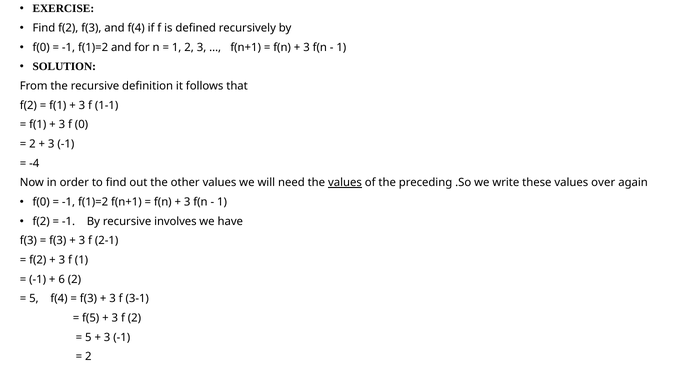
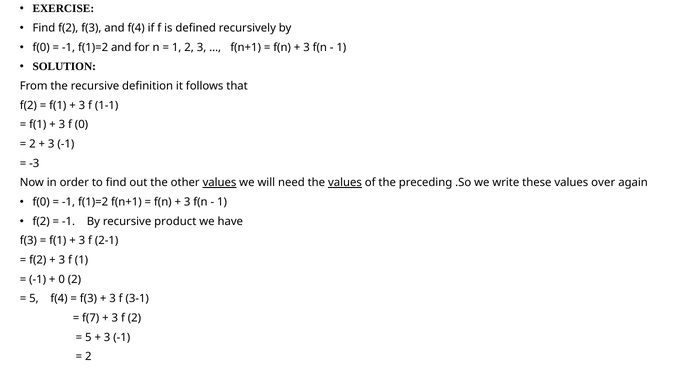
-4: -4 -> -3
values at (220, 183) underline: none -> present
involves: involves -> product
f(3 at (58, 241): f(3 -> f(1
6 at (62, 279): 6 -> 0
f(5: f(5 -> f(7
